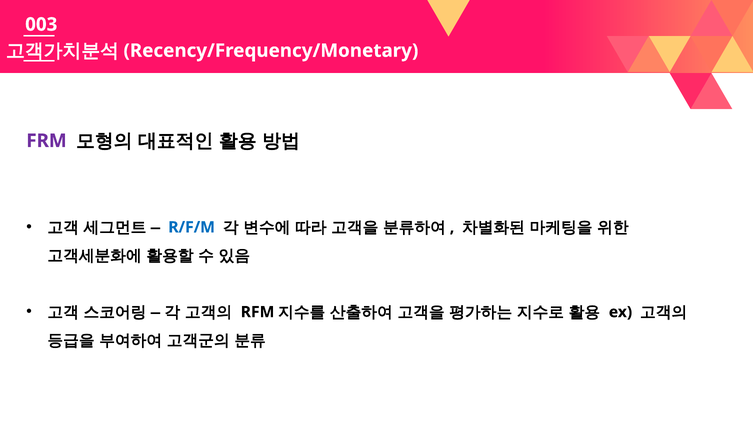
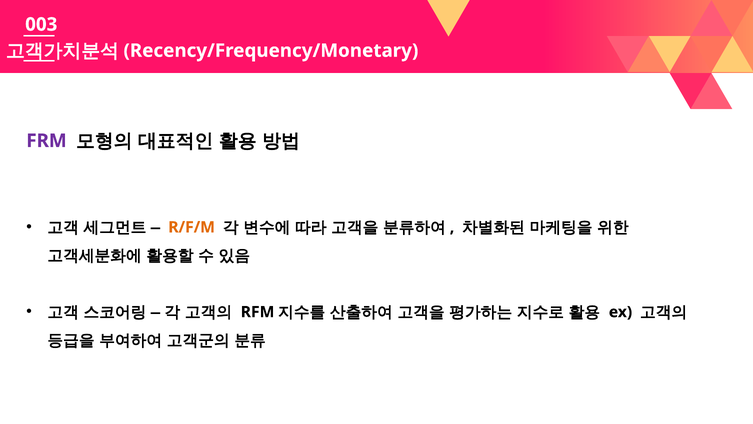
R/F/M colour: blue -> orange
